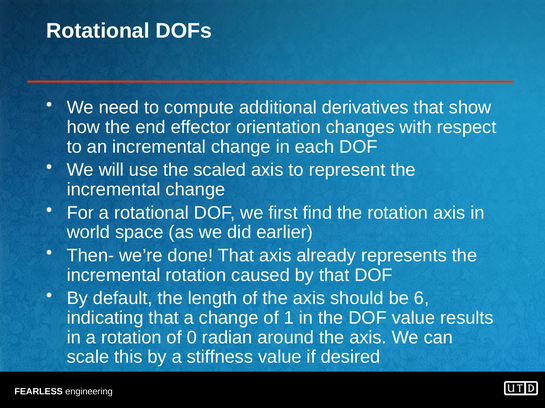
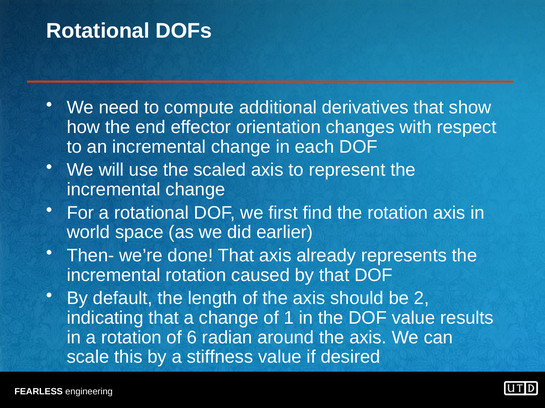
6: 6 -> 2
0: 0 -> 6
